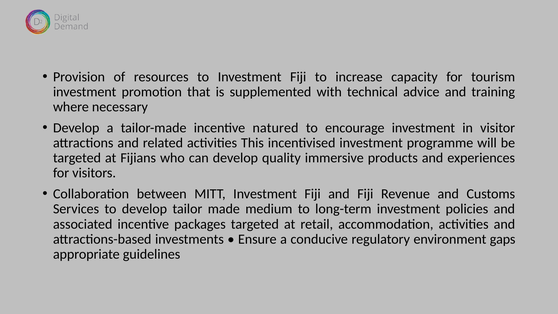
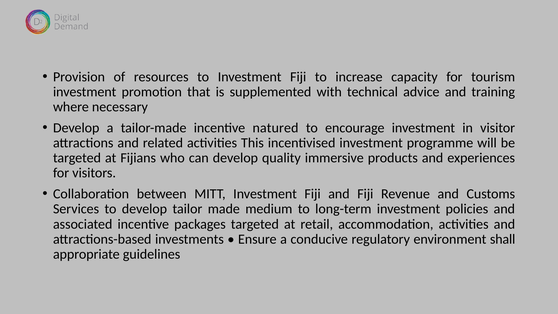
gaps: gaps -> shall
